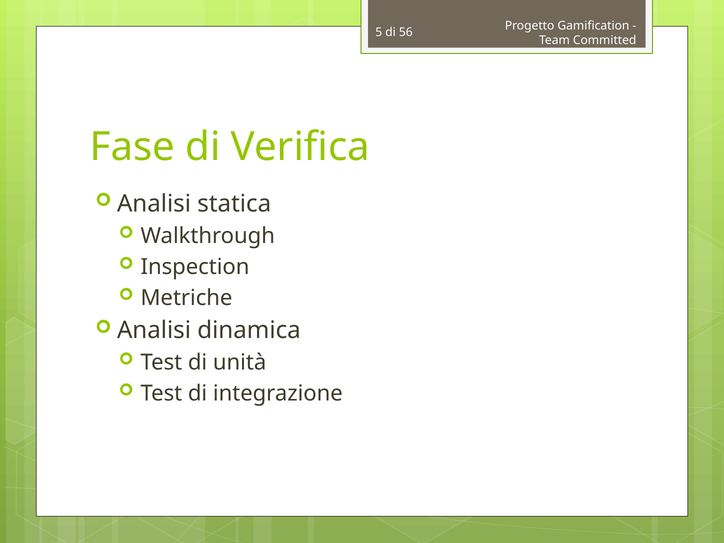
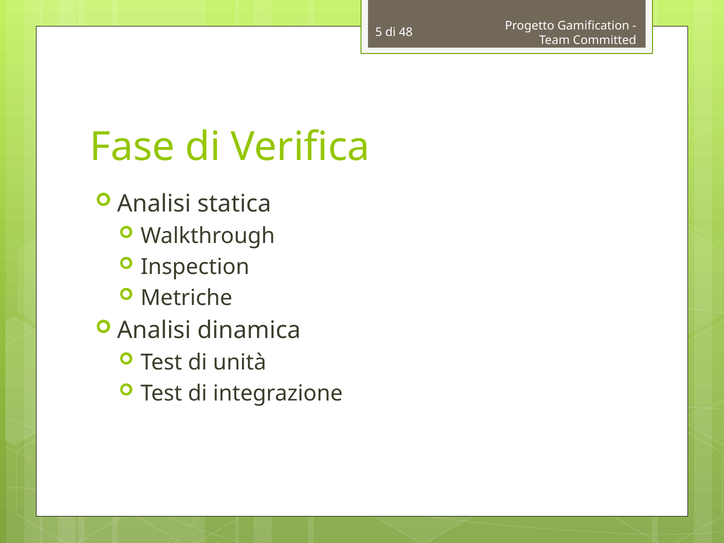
56: 56 -> 48
